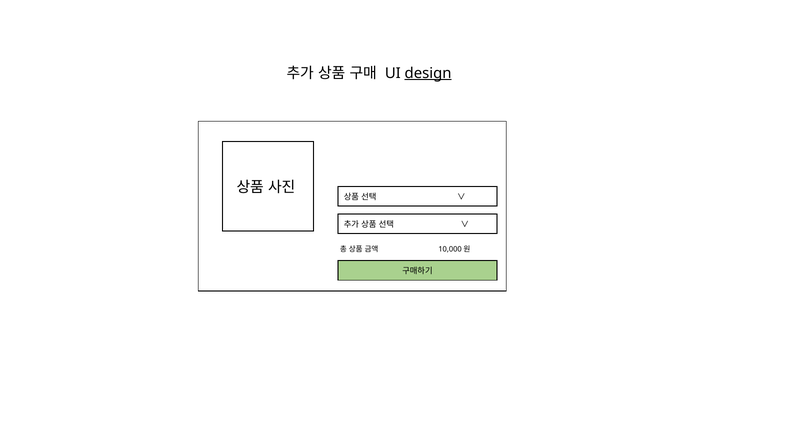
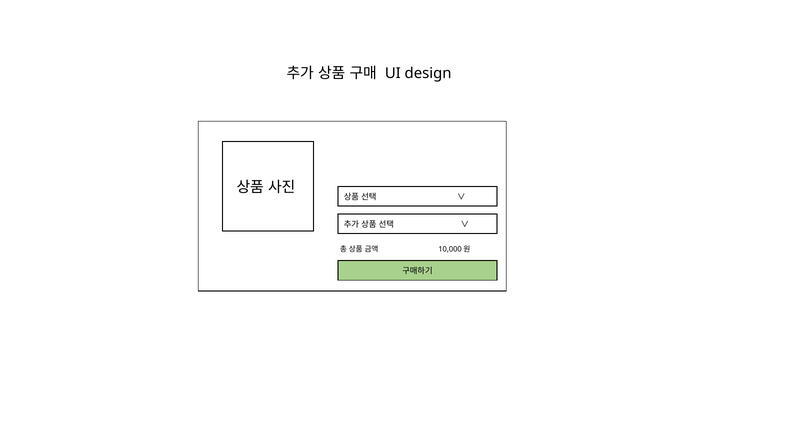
design underline: present -> none
